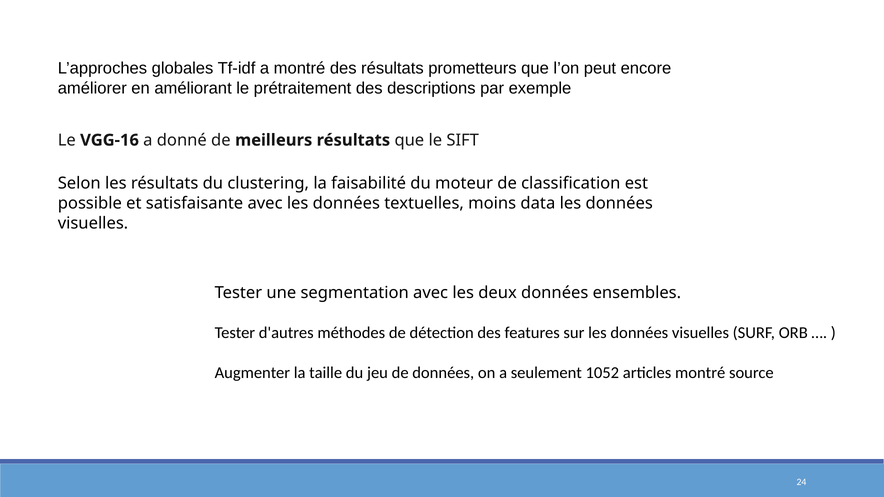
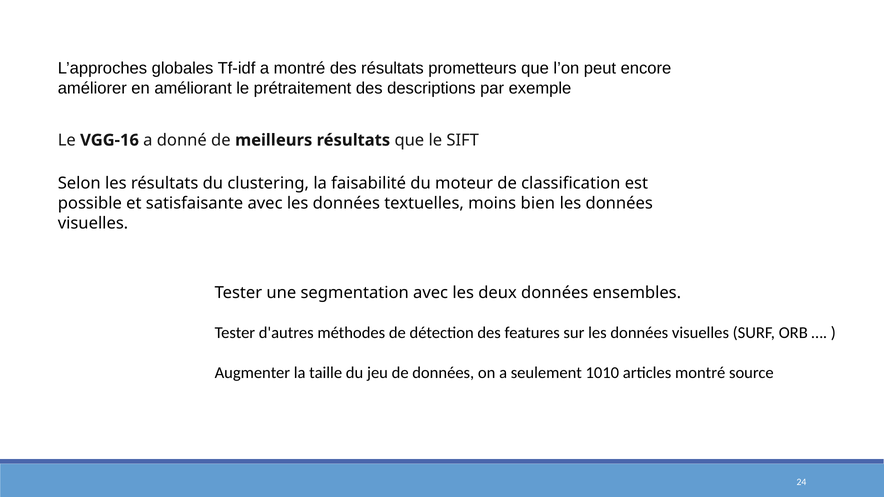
data: data -> bien
1052: 1052 -> 1010
